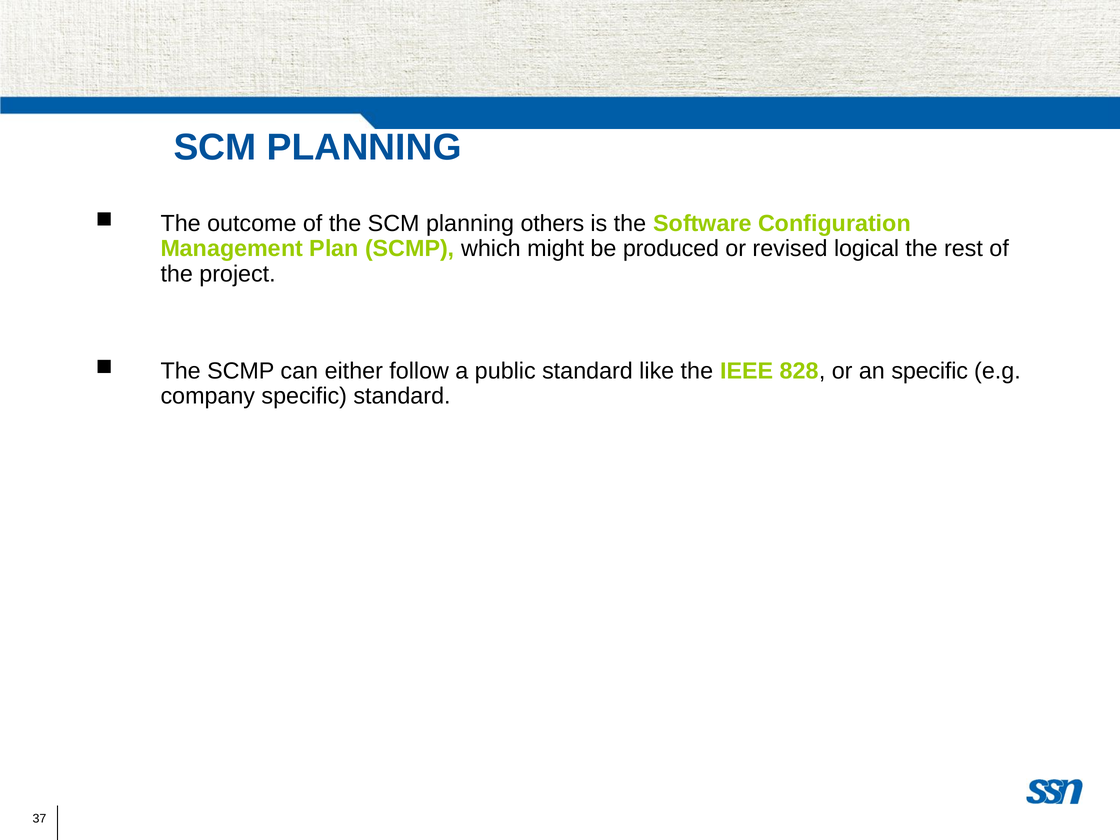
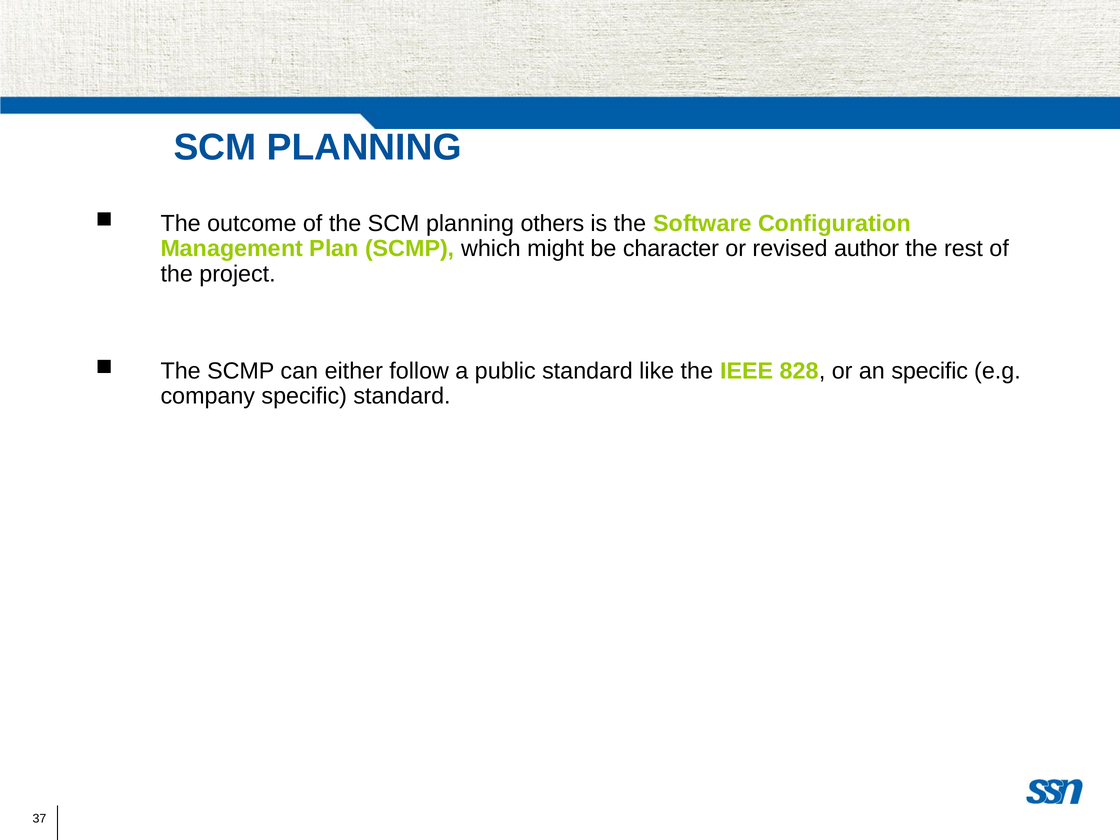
produced: produced -> character
logical: logical -> author
